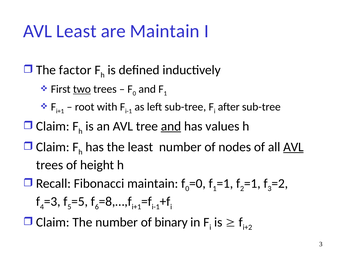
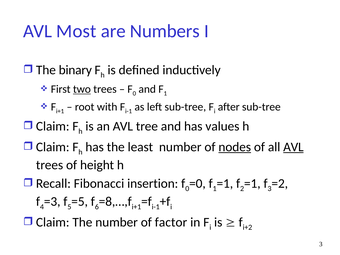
AVL Least: Least -> Most
are Maintain: Maintain -> Numbers
factor: factor -> binary
and at (171, 126) underline: present -> none
nodes underline: none -> present
Fibonacci maintain: maintain -> insertion
binary: binary -> factor
